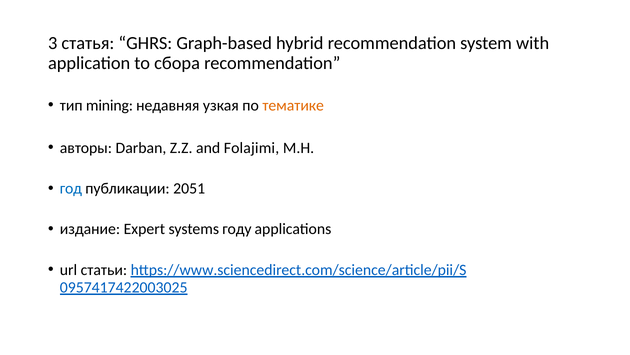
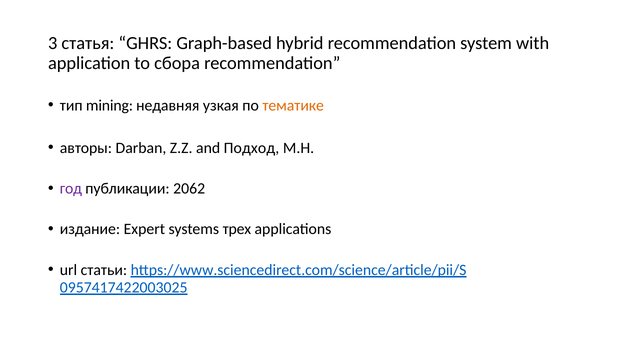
Folajimi: Folajimi -> Подход
год colour: blue -> purple
2051: 2051 -> 2062
году: году -> трех
